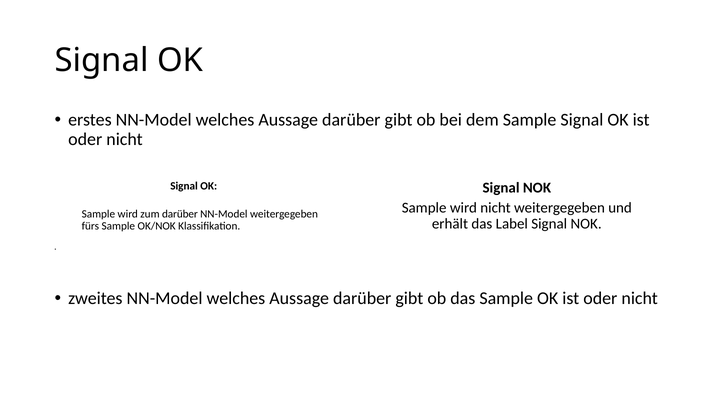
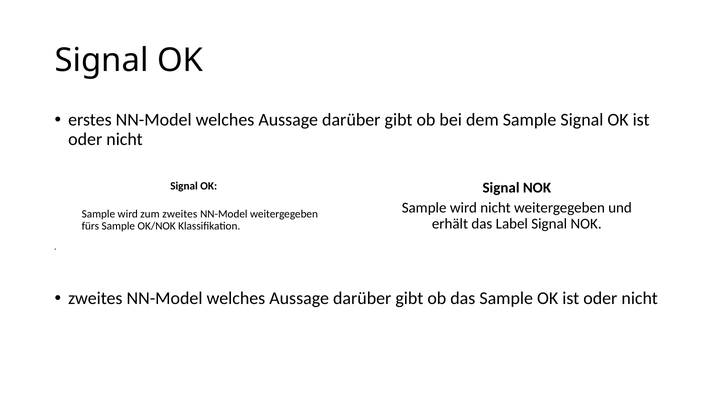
zum darüber: darüber -> zweites
